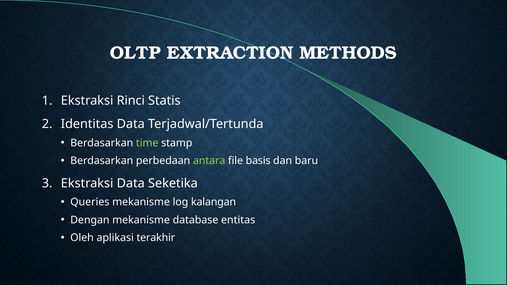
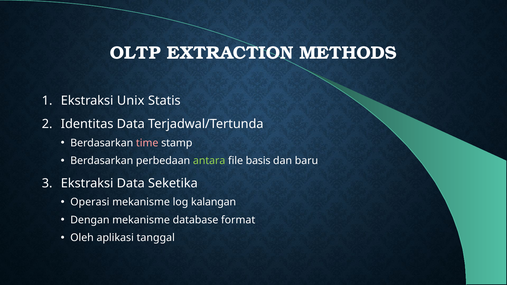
Rinci: Rinci -> Unix
time colour: light green -> pink
Queries: Queries -> Operasi
entitas: entitas -> format
terakhir: terakhir -> tanggal
